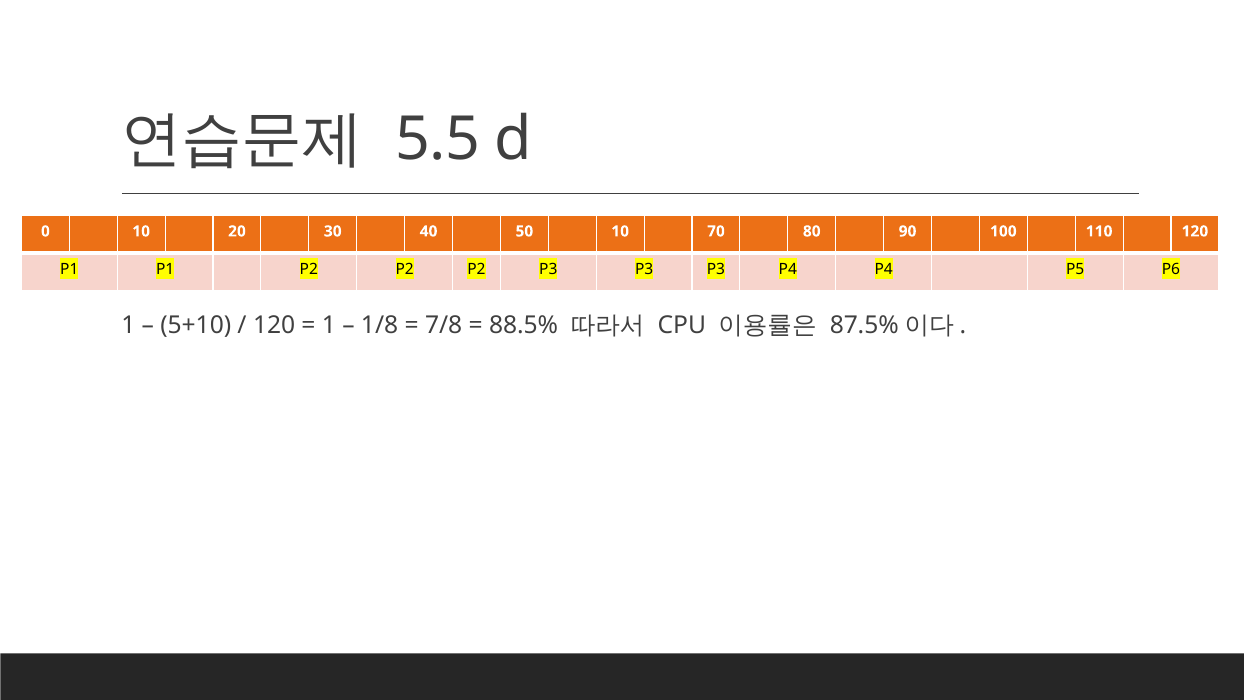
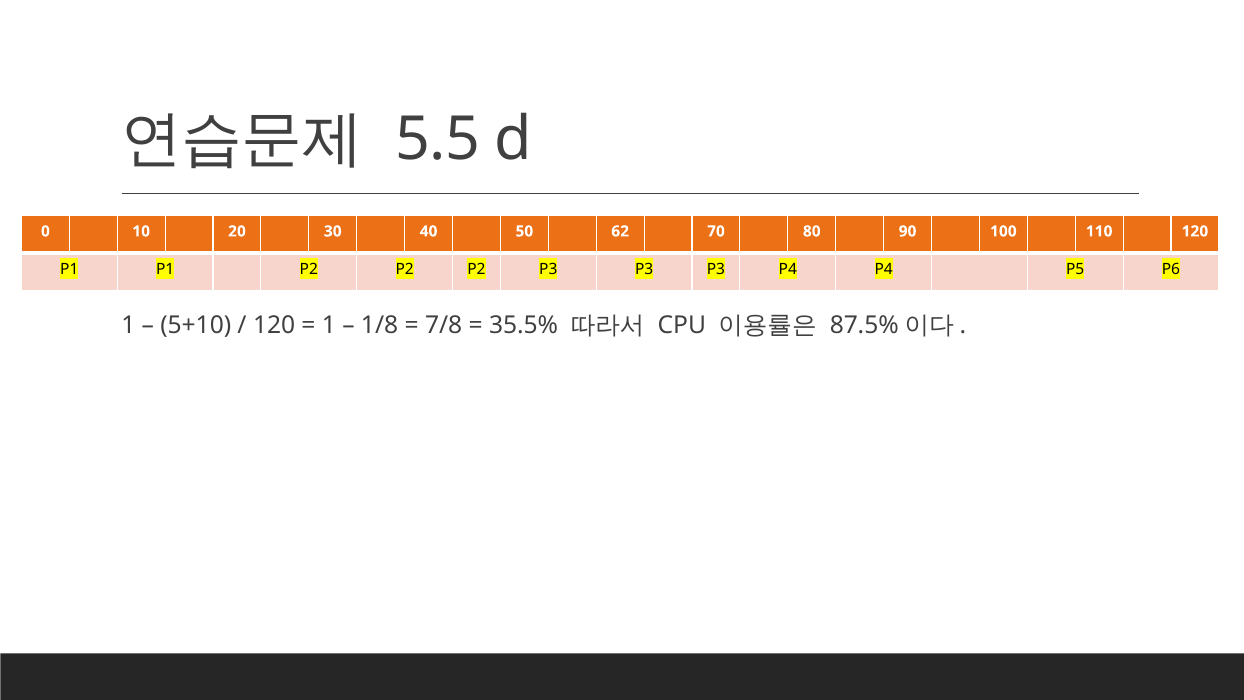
50 10: 10 -> 62
88.5%: 88.5% -> 35.5%
